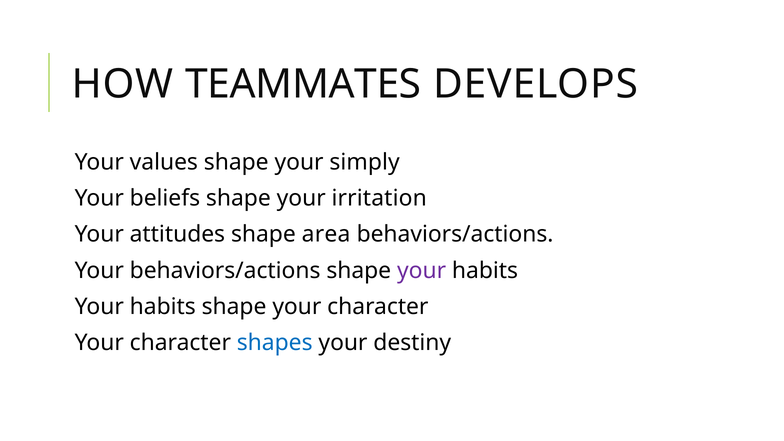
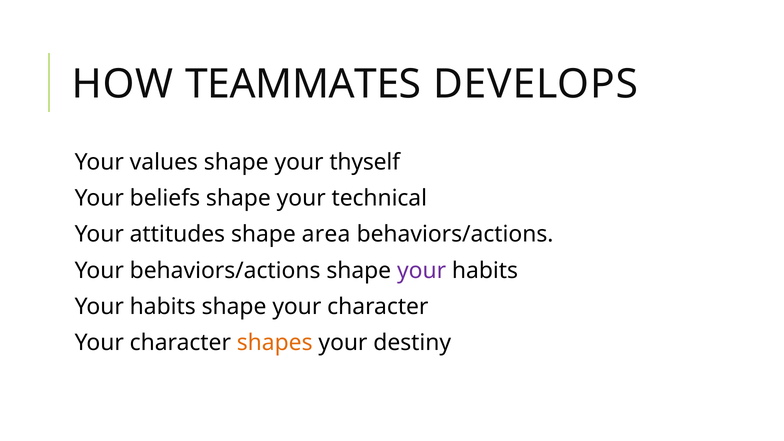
simply: simply -> thyself
irritation: irritation -> technical
shapes colour: blue -> orange
